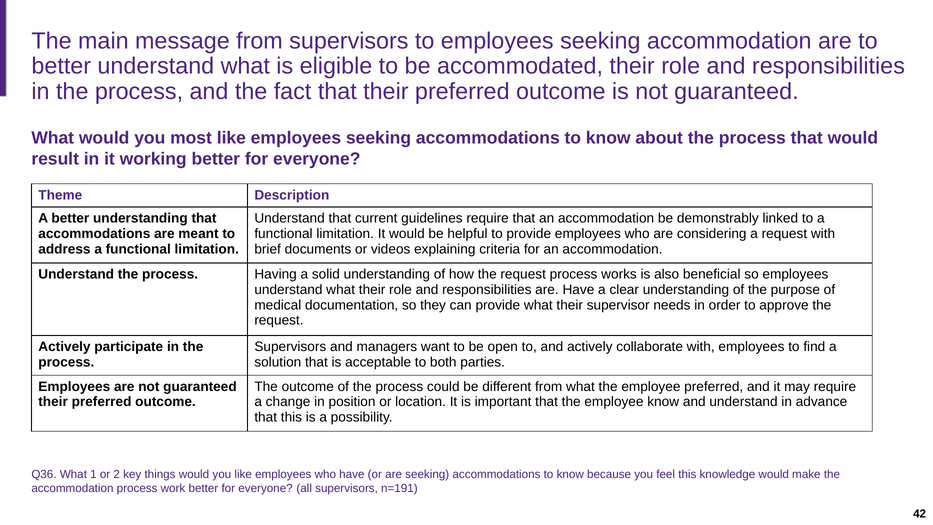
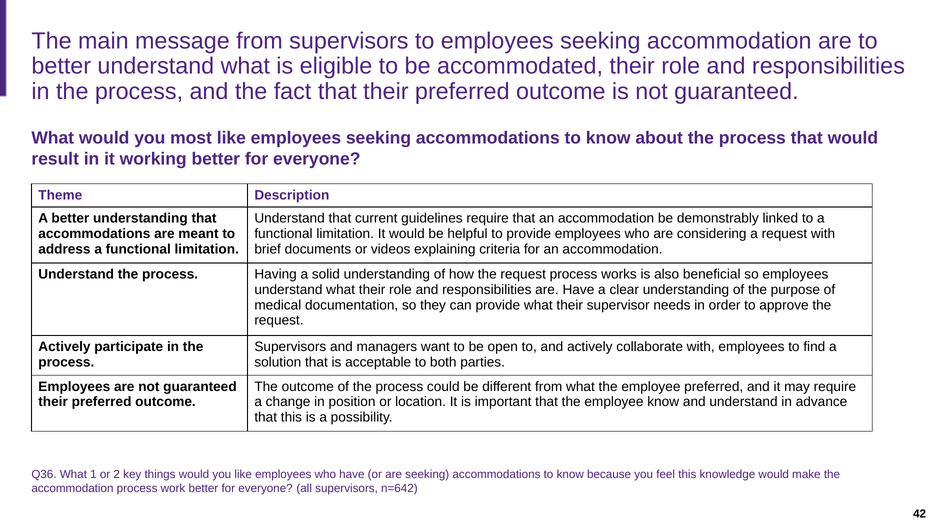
n=191: n=191 -> n=642
